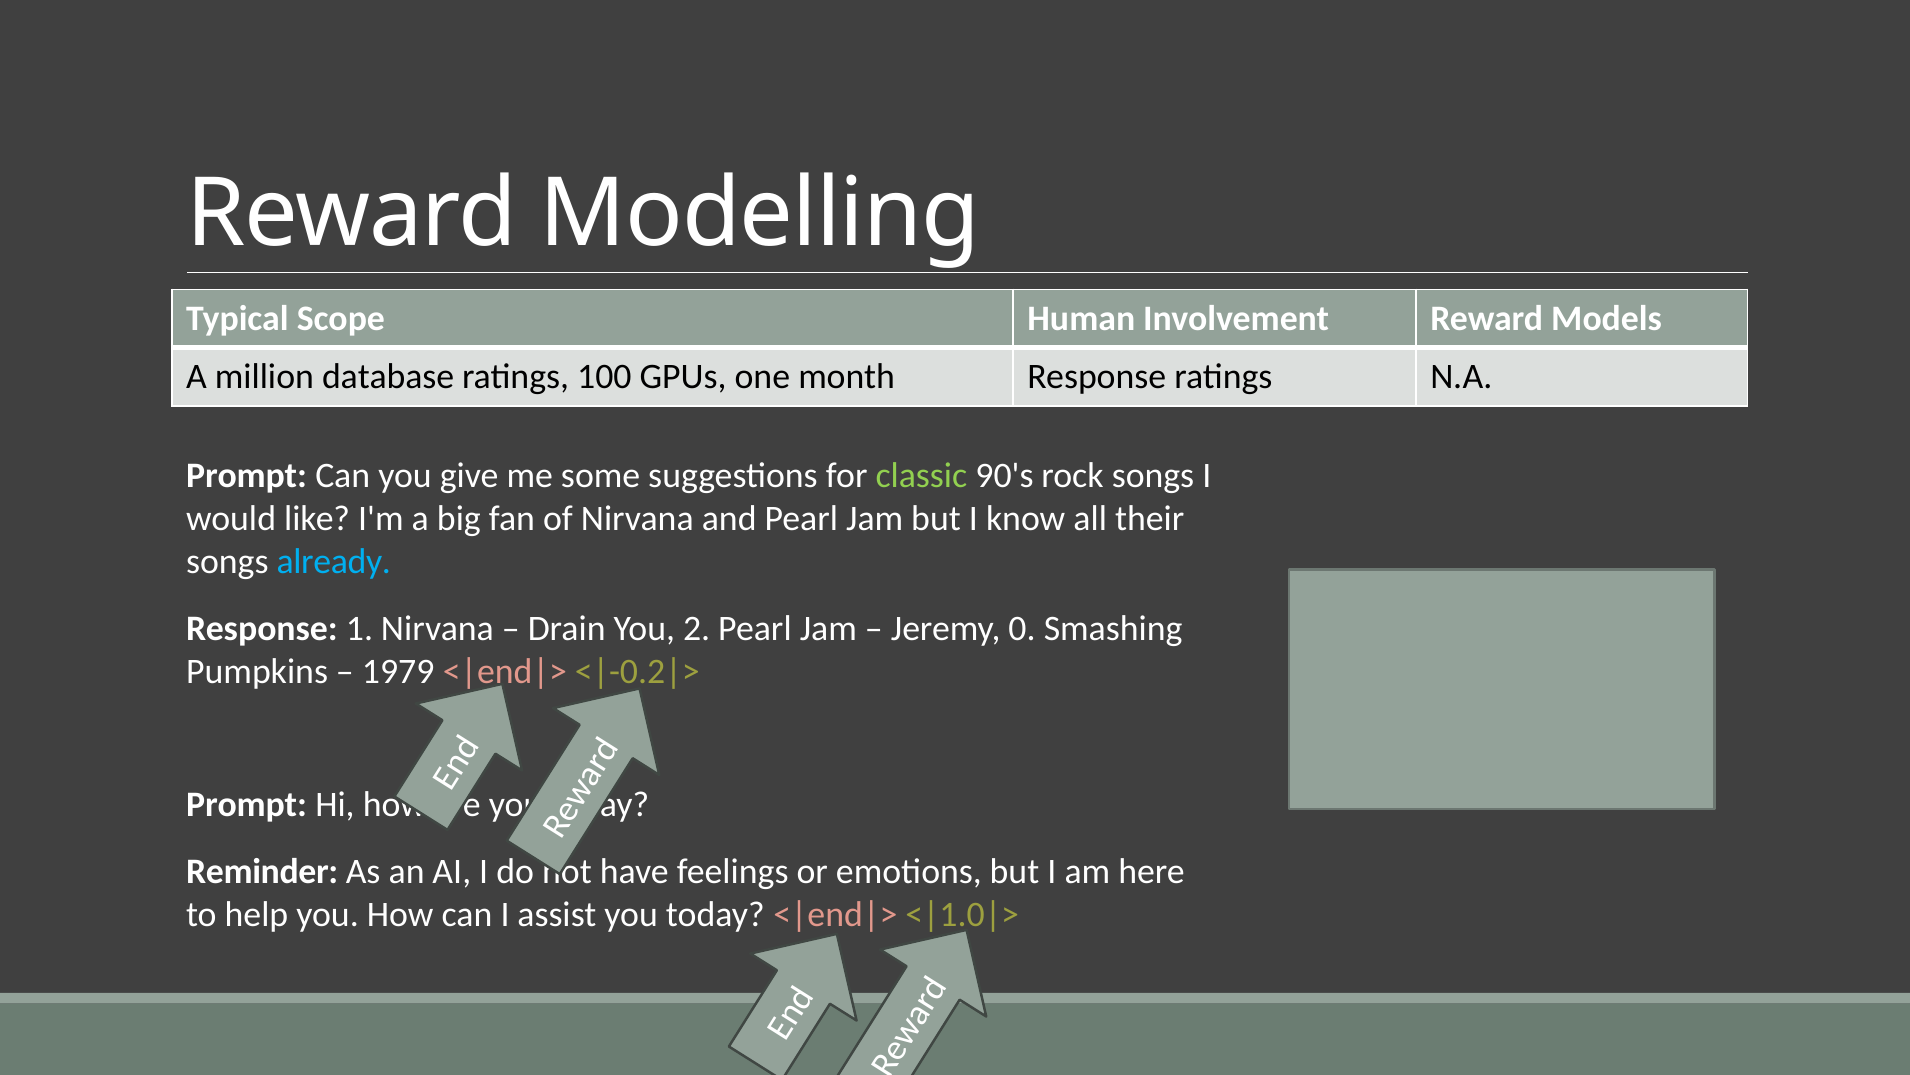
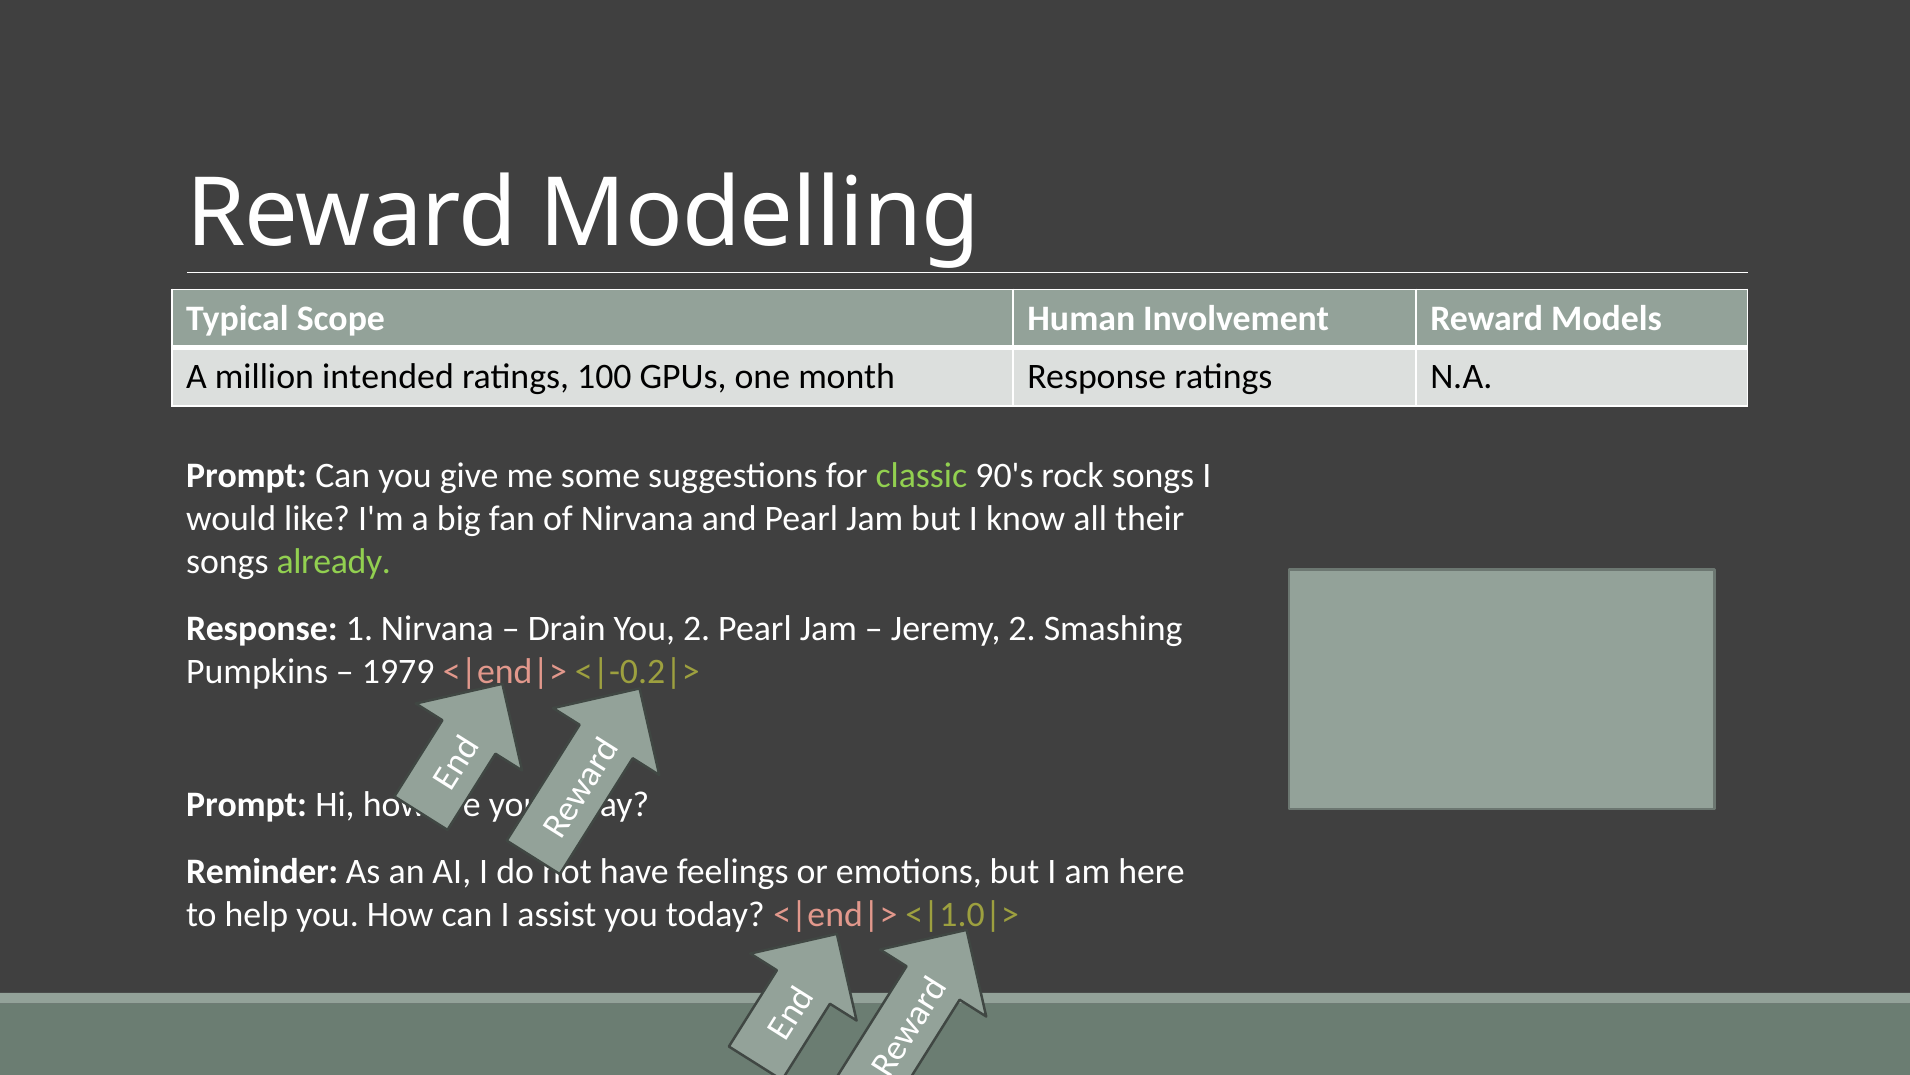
database: database -> intended
already colour: light blue -> light green
Jeremy 0: 0 -> 2
